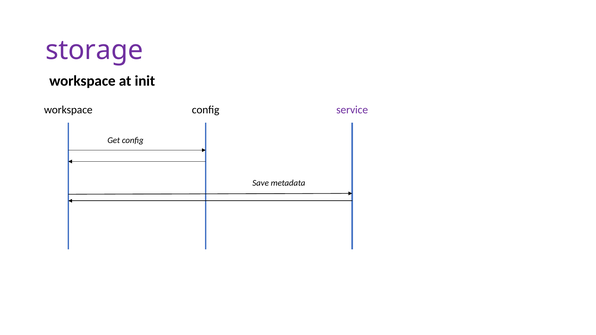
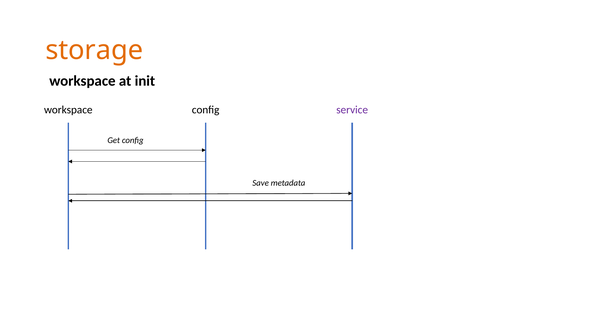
storage colour: purple -> orange
